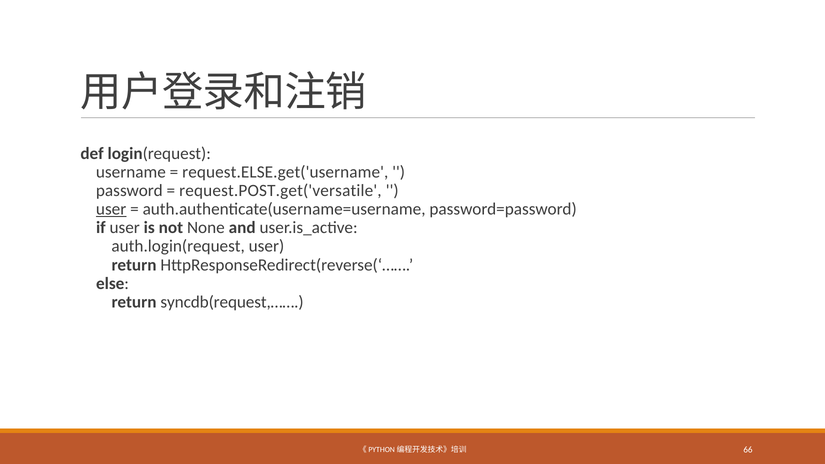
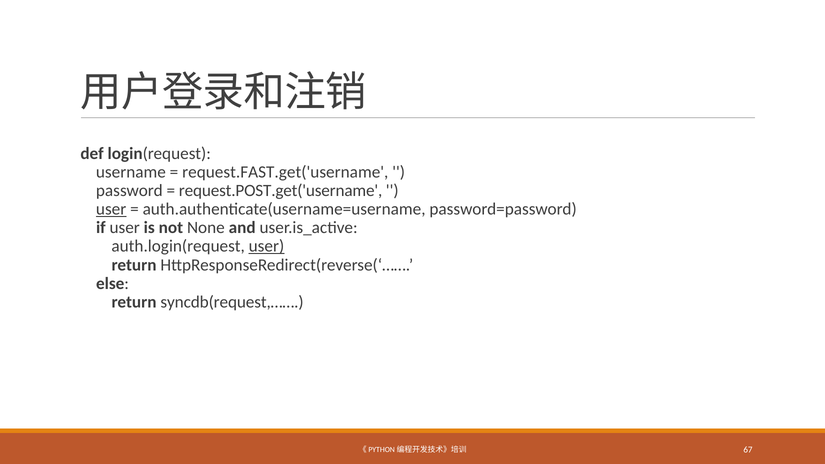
request.ELSE.get('username: request.ELSE.get('username -> request.FAST.get('username
request.POST.get('versatile: request.POST.get('versatile -> request.POST.get('username
user at (266, 246) underline: none -> present
66: 66 -> 67
